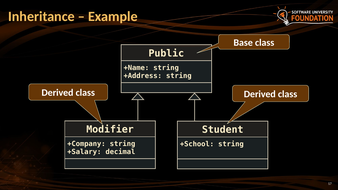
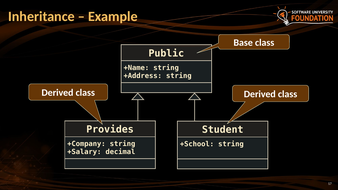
Modifier: Modifier -> Provides
